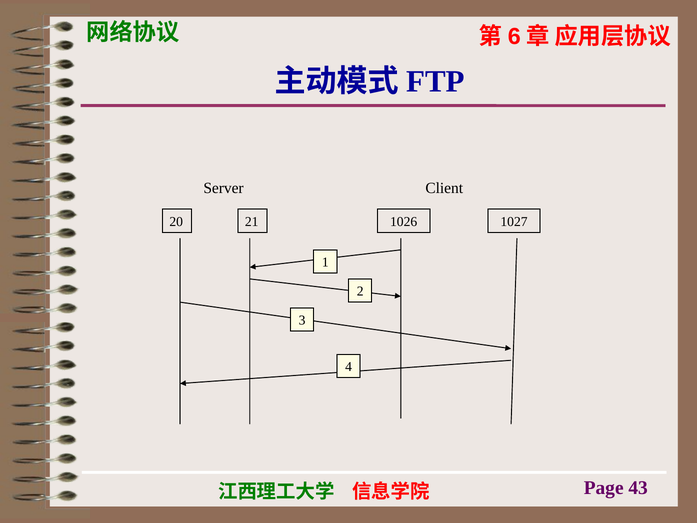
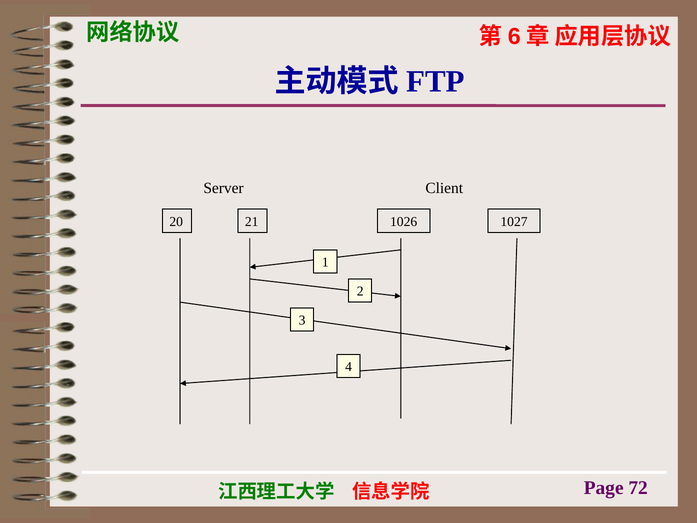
43: 43 -> 72
